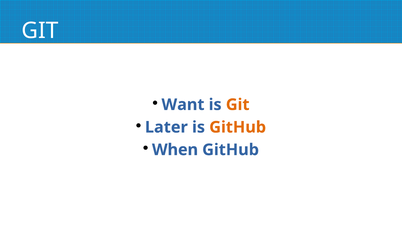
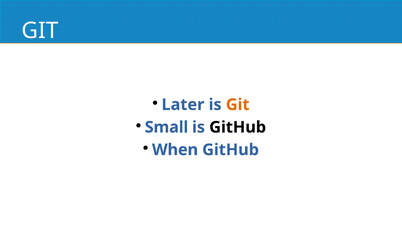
Want: Want -> Later
Later: Later -> Small
GitHub at (238, 127) colour: orange -> black
